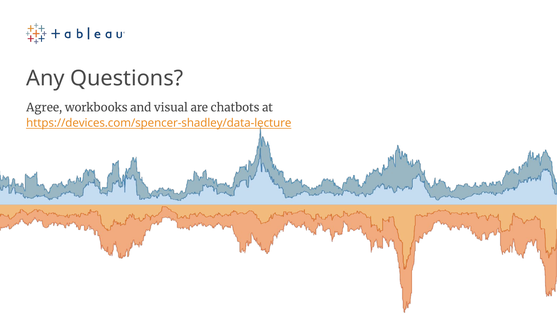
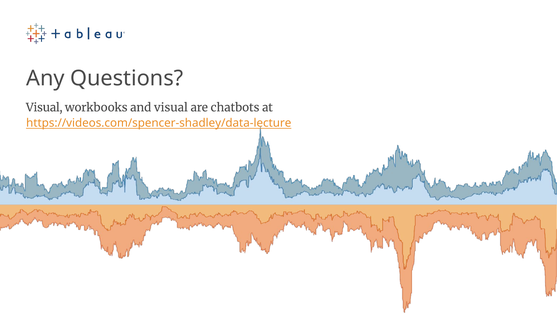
Agree at (44, 108): Agree -> Visual
https://devices.com/spencer-shadley/data-lecture: https://devices.com/spencer-shadley/data-lecture -> https://videos.com/spencer-shadley/data-lecture
